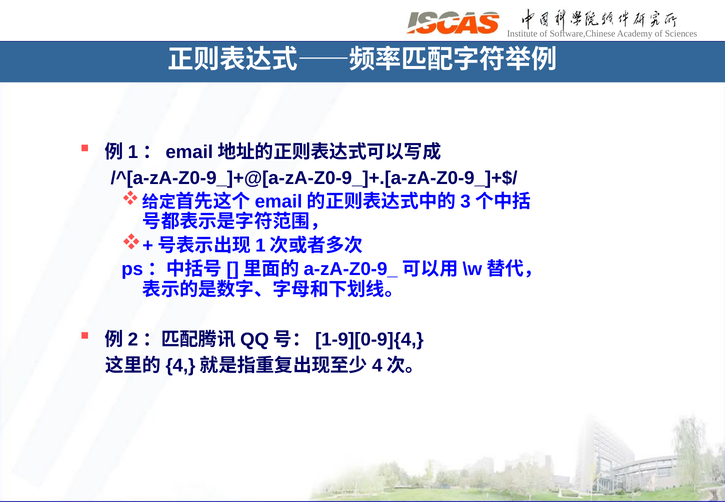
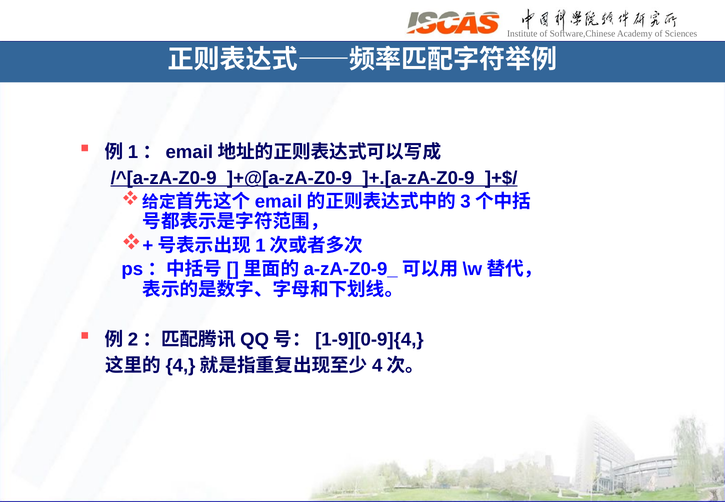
/^[a-zA-Z0-9_]+@[a-zA-Z0-9_]+.[a-zA-Z0-9_]+$/ underline: none -> present
